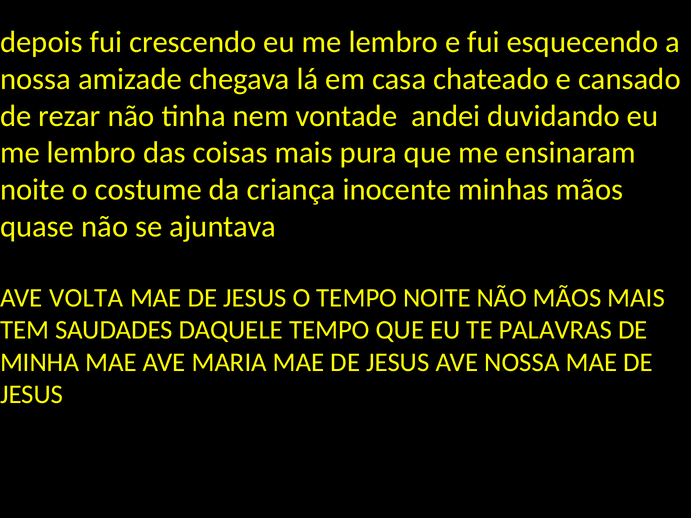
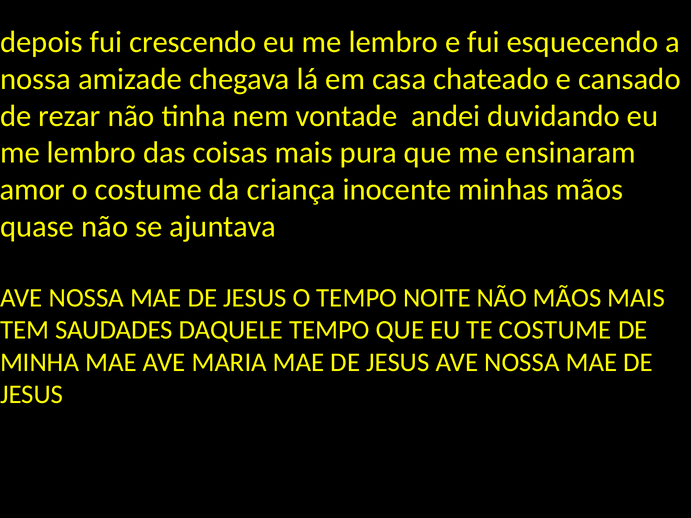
noite at (32, 190): noite -> amor
VOLTA at (86, 298): VOLTA -> NOSSA
TE PALAVRAS: PALAVRAS -> COSTUME
